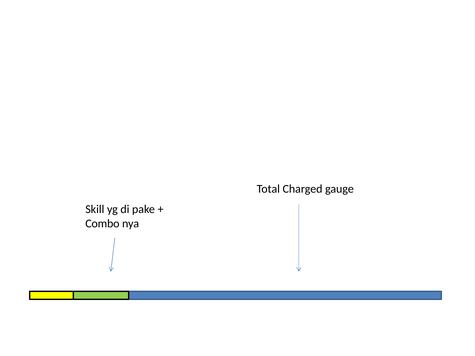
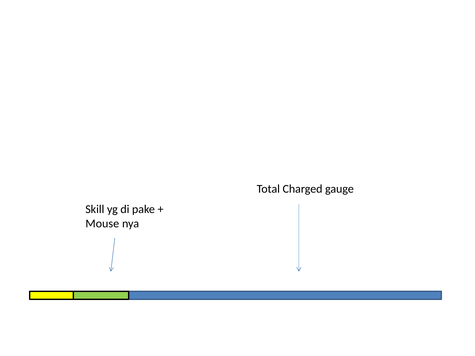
Combo: Combo -> Mouse
